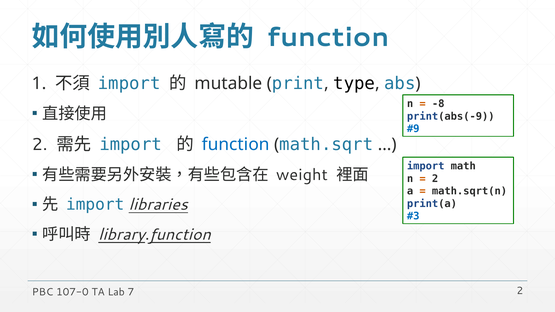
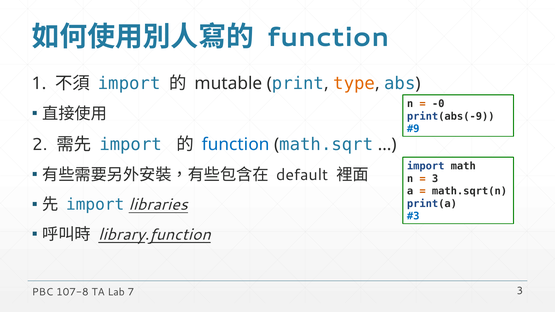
type colour: black -> orange
-8: -8 -> -0
weight: weight -> default
2 at (435, 179): 2 -> 3
107-0: 107-0 -> 107-8
7 2: 2 -> 3
